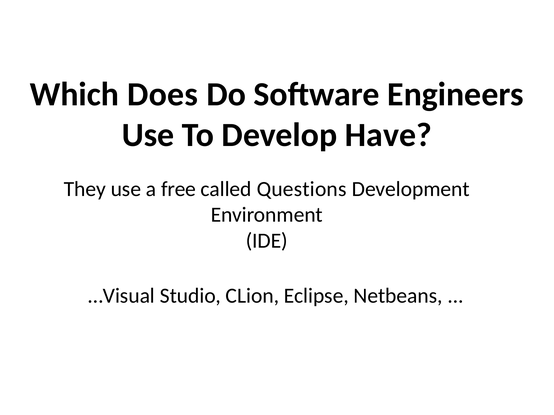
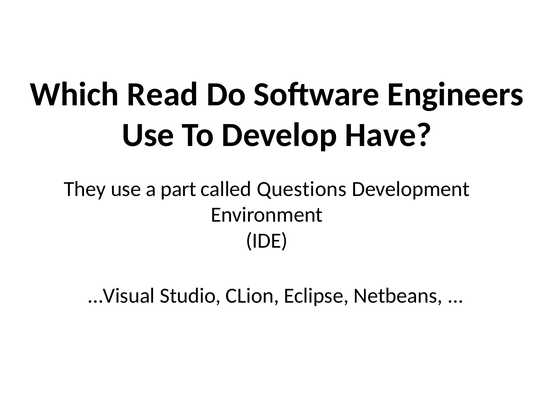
Does: Does -> Read
free: free -> part
